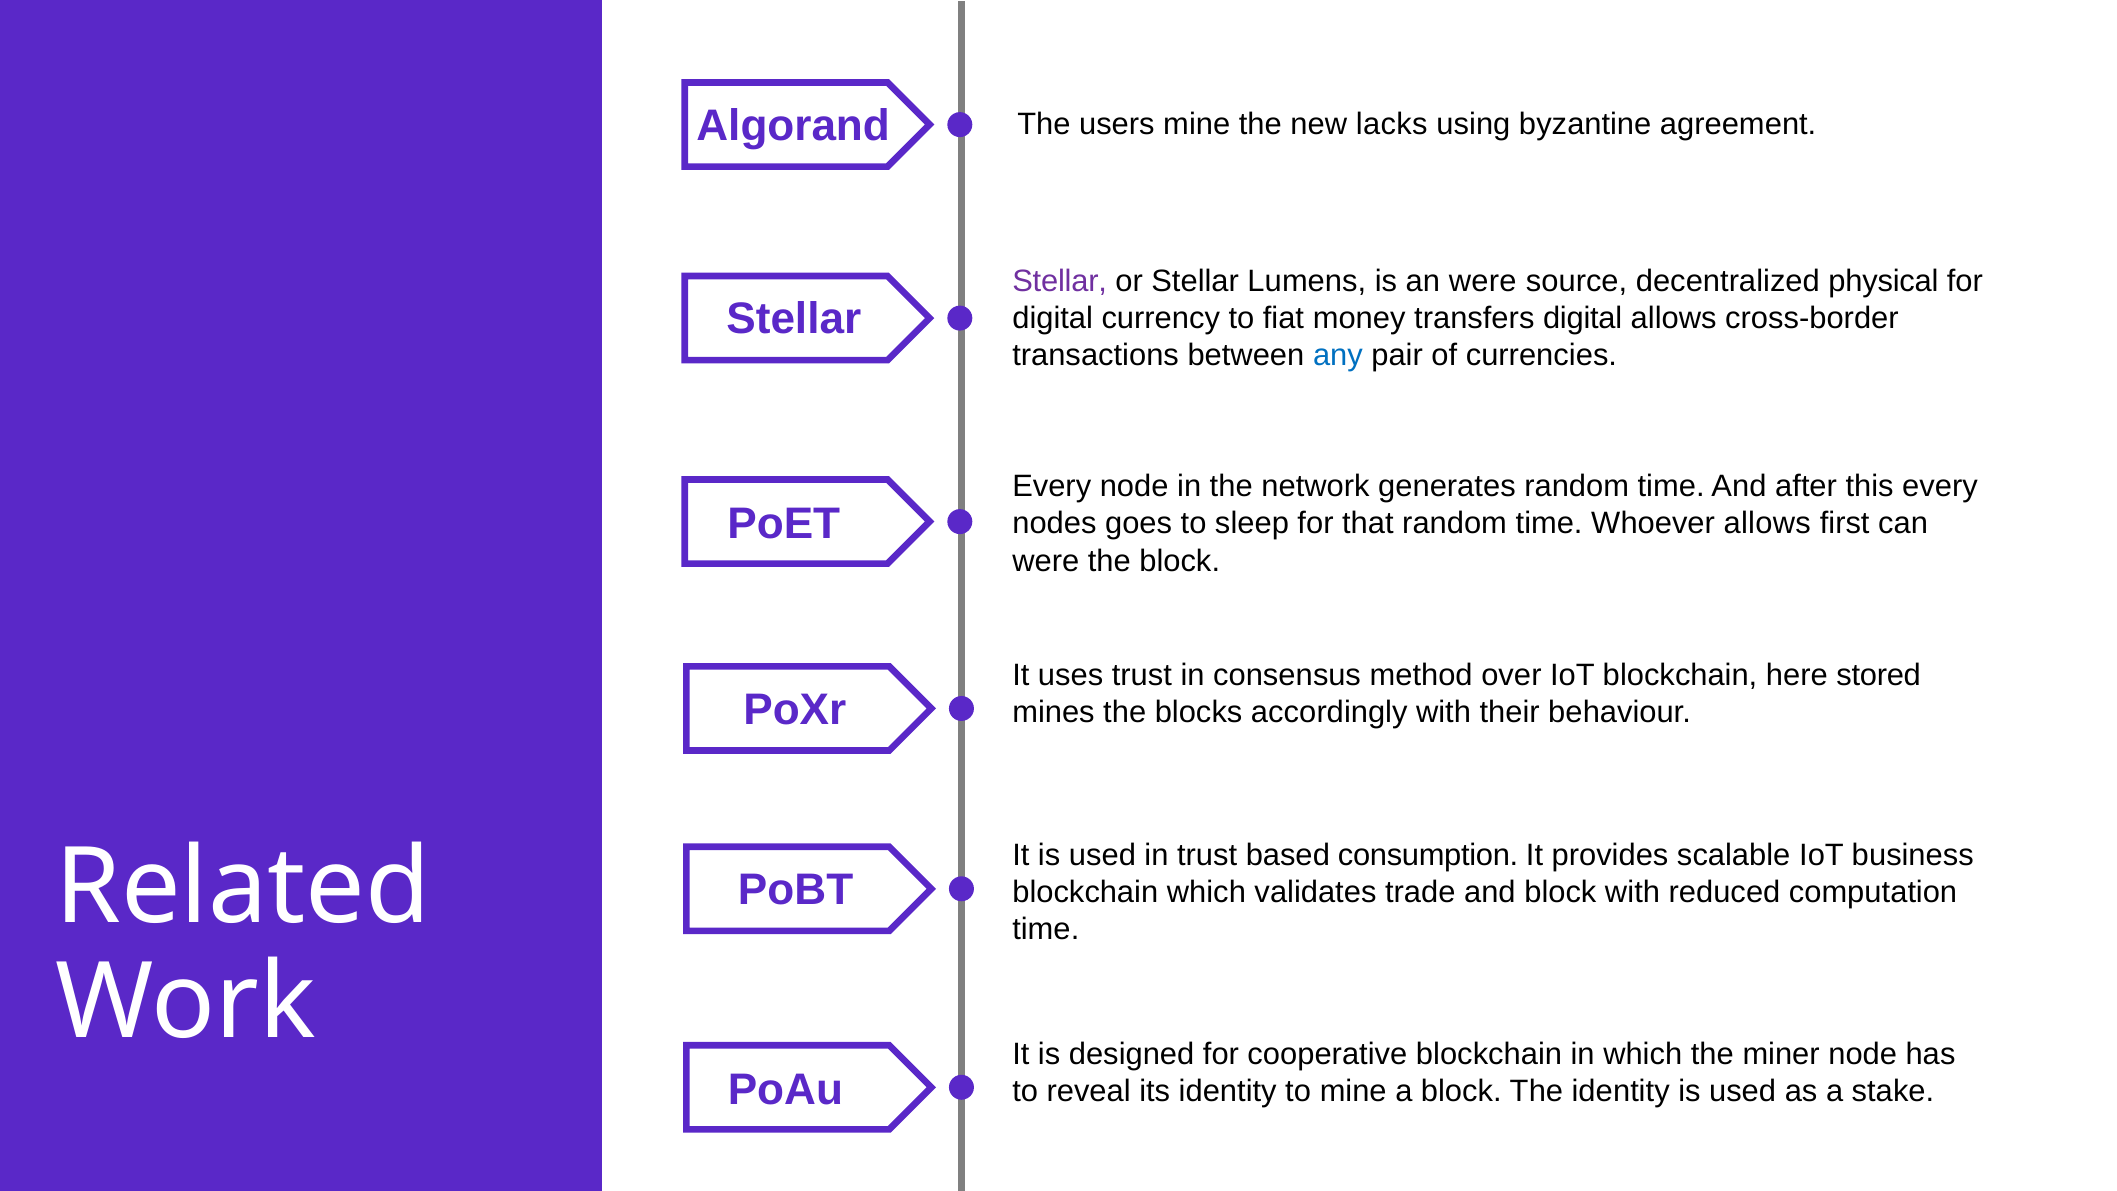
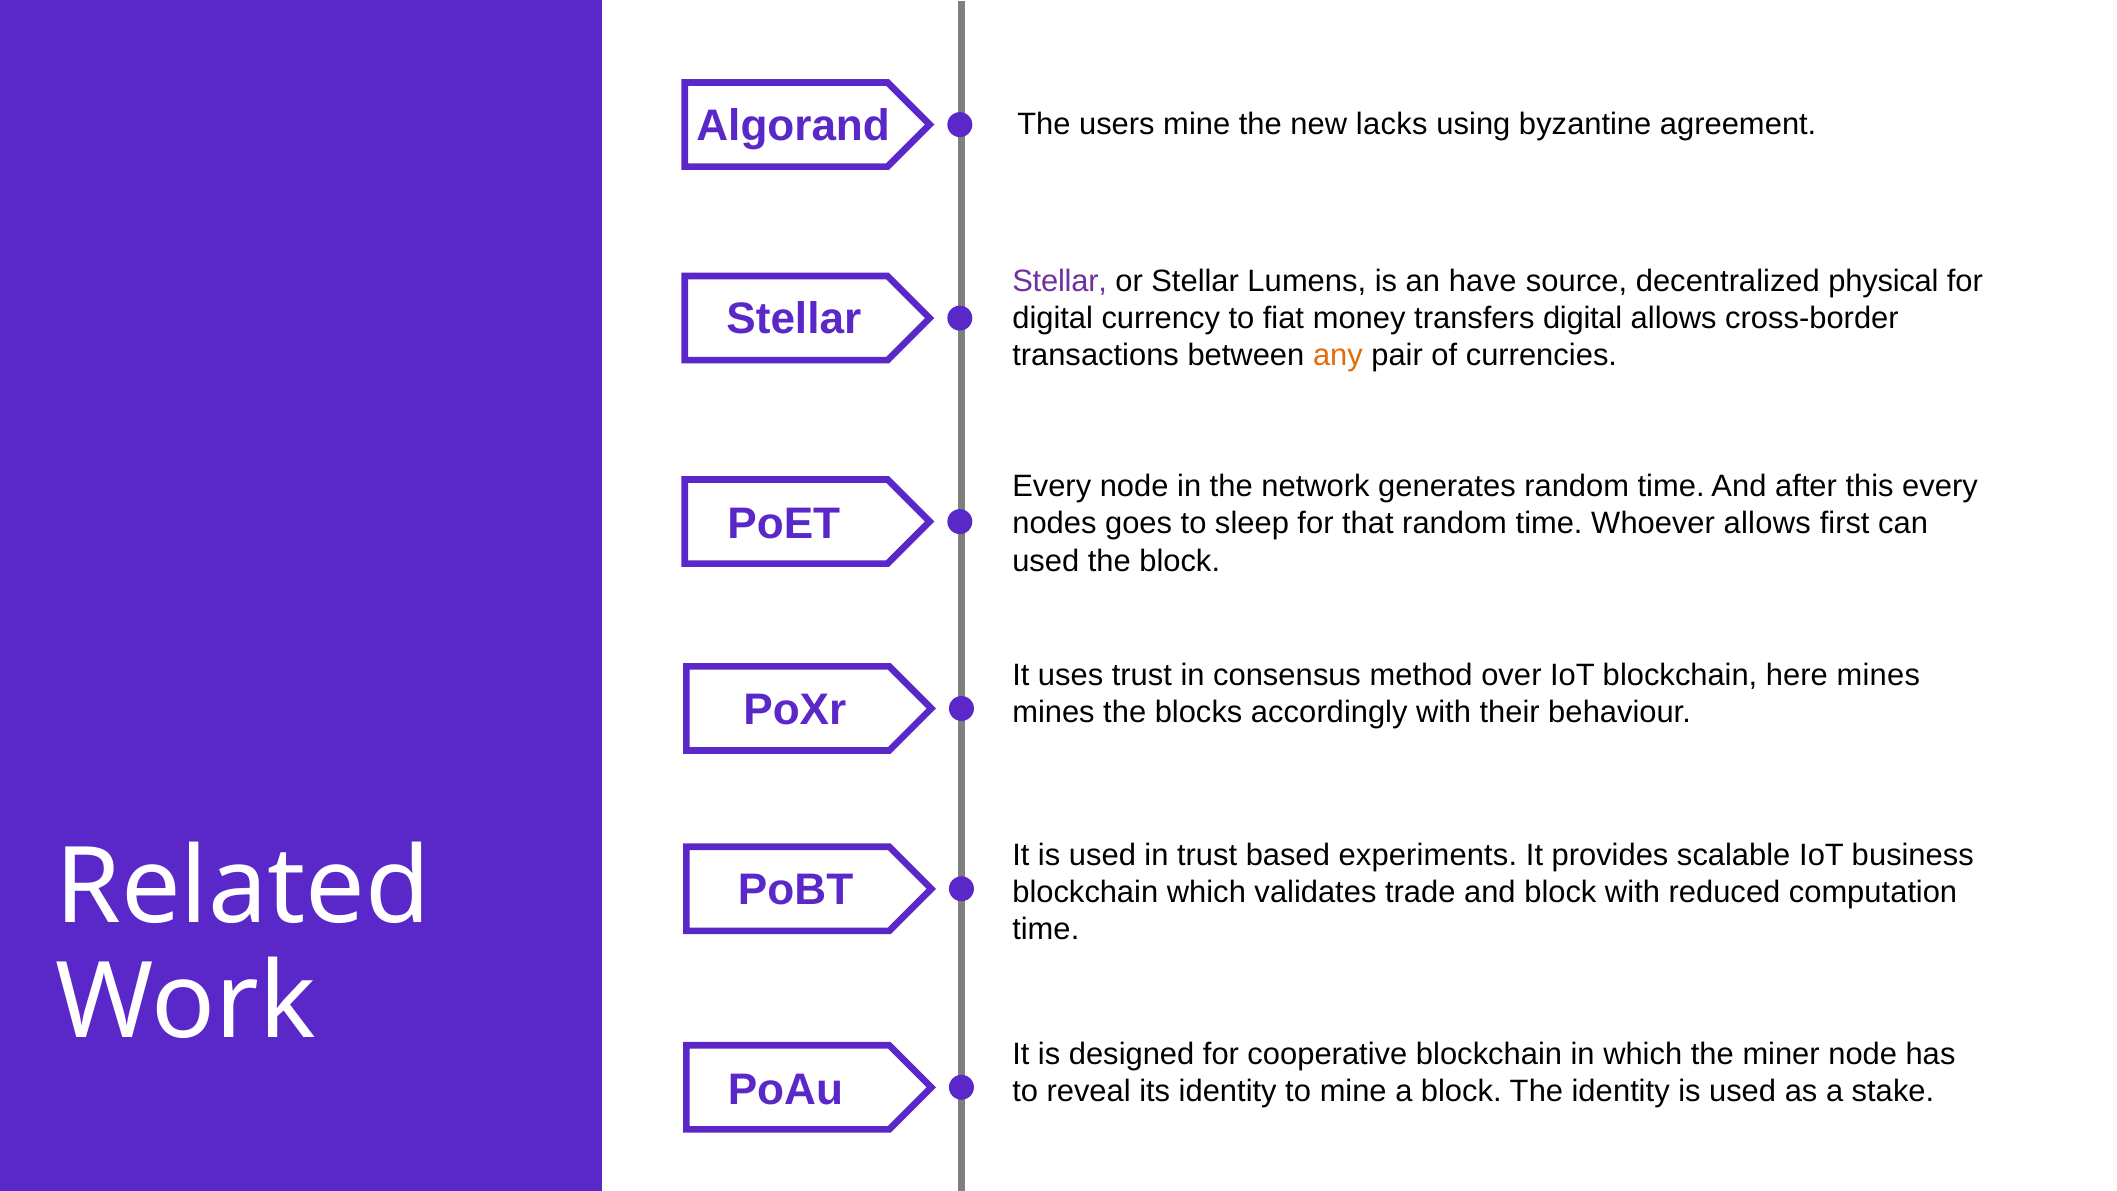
an were: were -> have
any colour: blue -> orange
were at (1046, 561): were -> used
here stored: stored -> mines
consumption: consumption -> experiments
